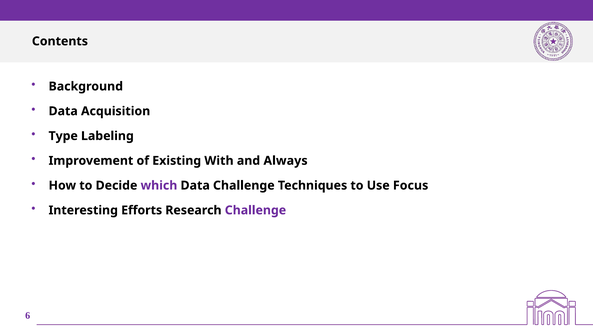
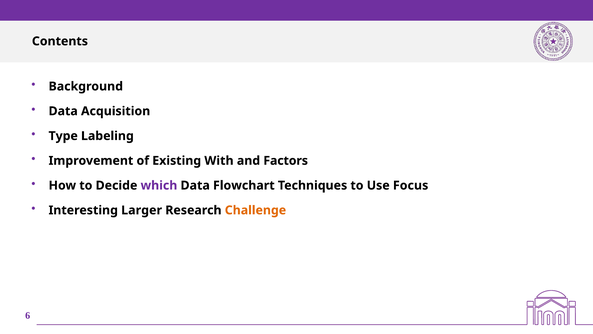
Always: Always -> Factors
Data Challenge: Challenge -> Flowchart
Efforts: Efforts -> Larger
Challenge at (255, 210) colour: purple -> orange
